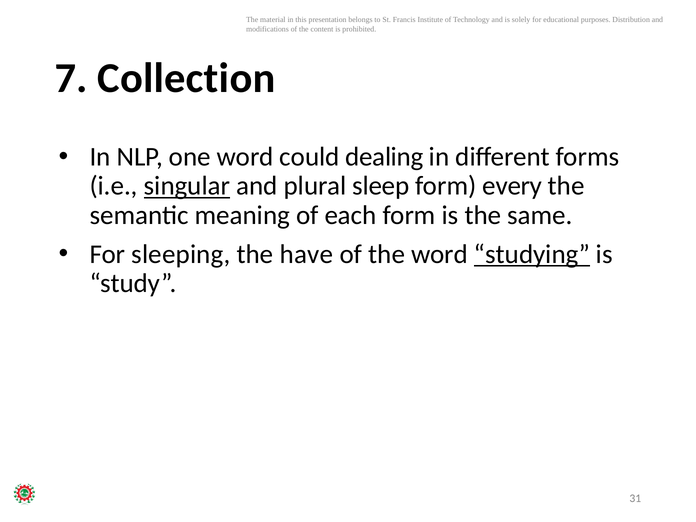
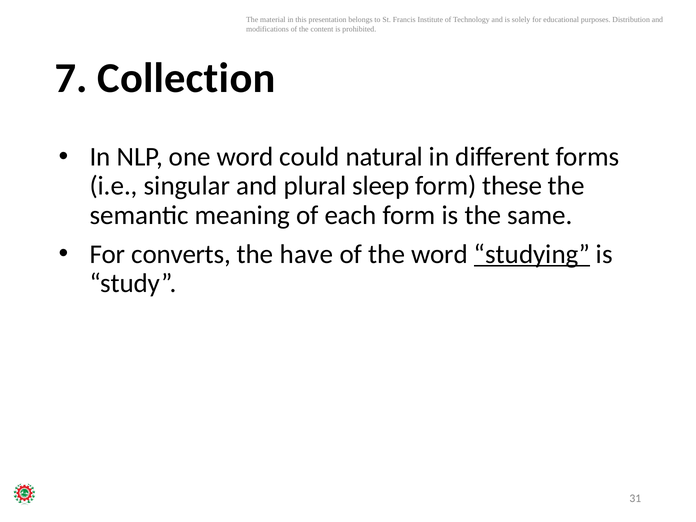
dealing: dealing -> natural
singular underline: present -> none
every: every -> these
sleeping: sleeping -> converts
